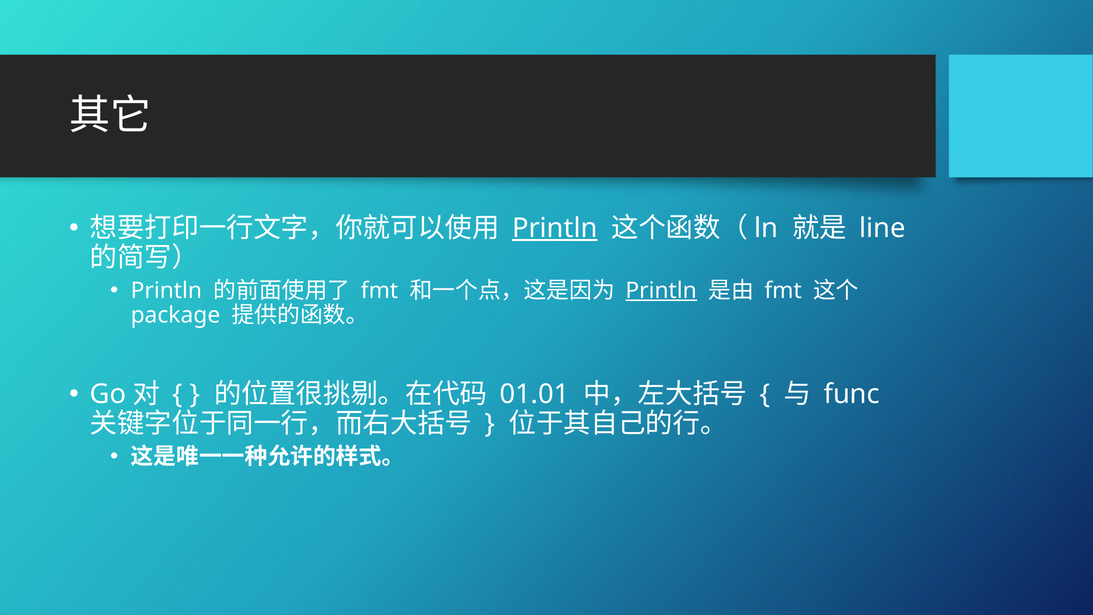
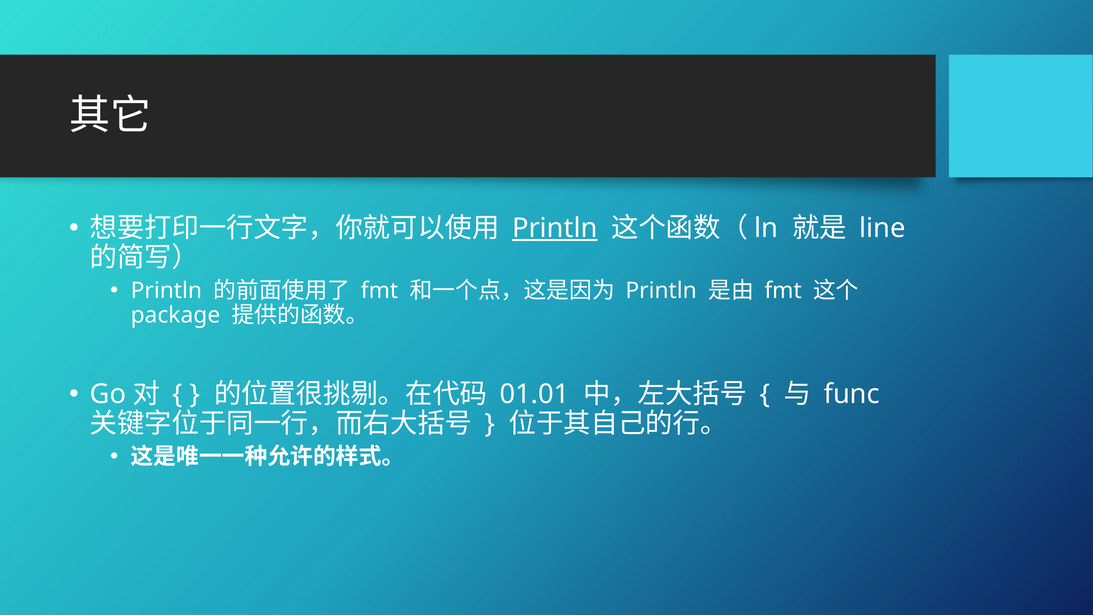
Println at (661, 290) underline: present -> none
